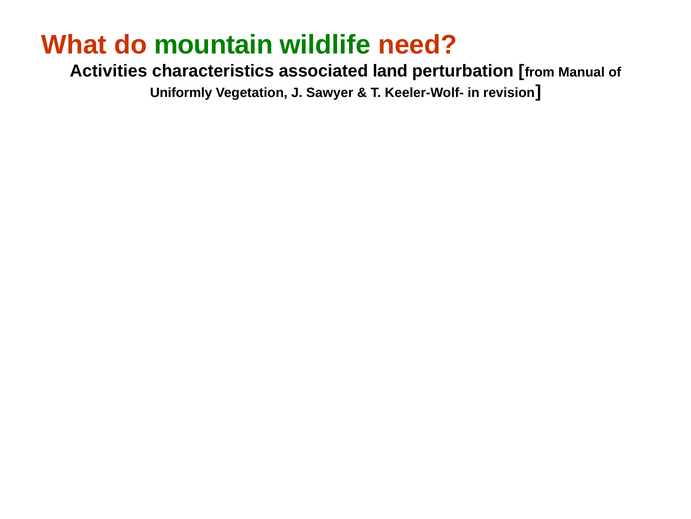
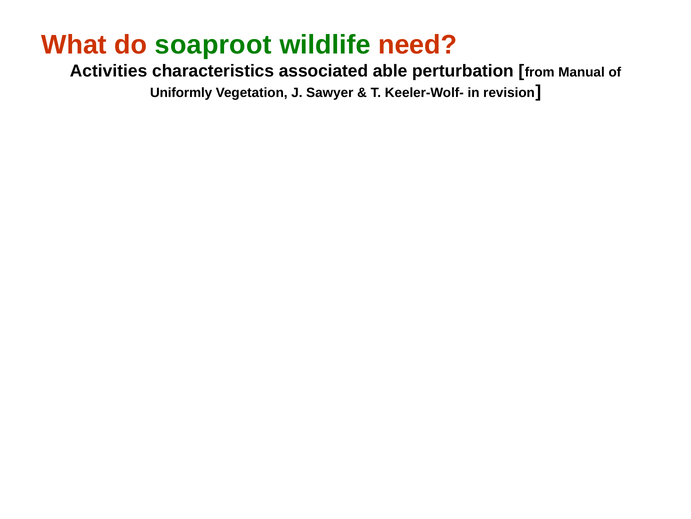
mountain: mountain -> soaproot
land: land -> able
